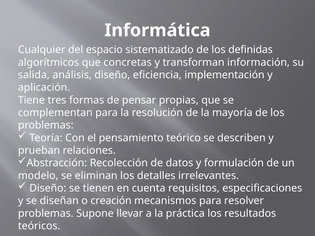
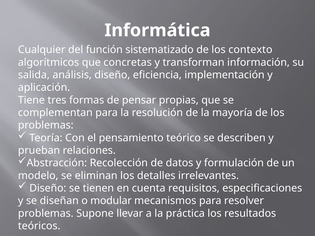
espacio: espacio -> función
definidas: definidas -> contexto
creación: creación -> modular
